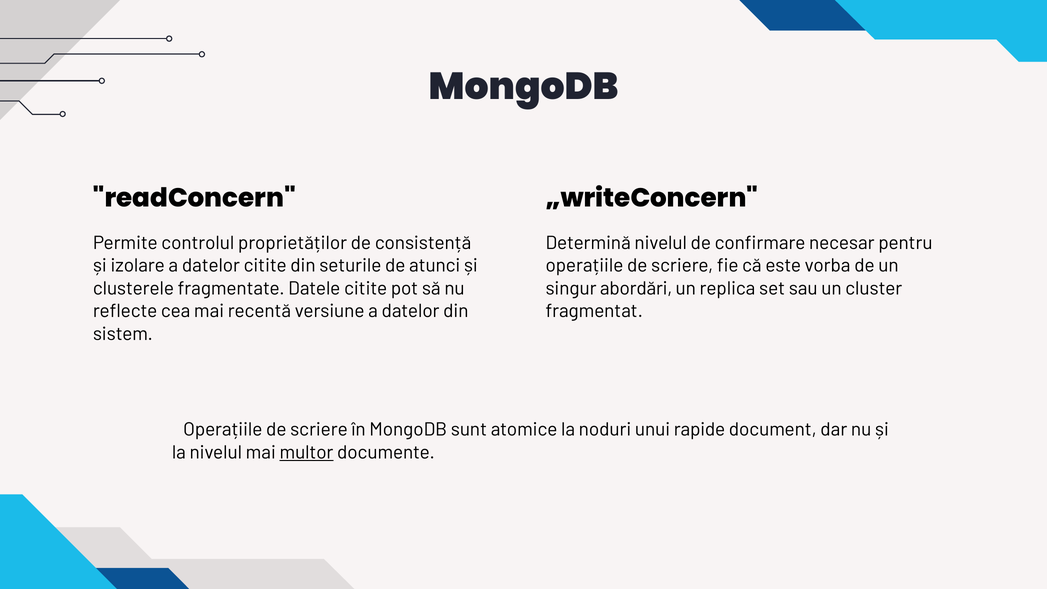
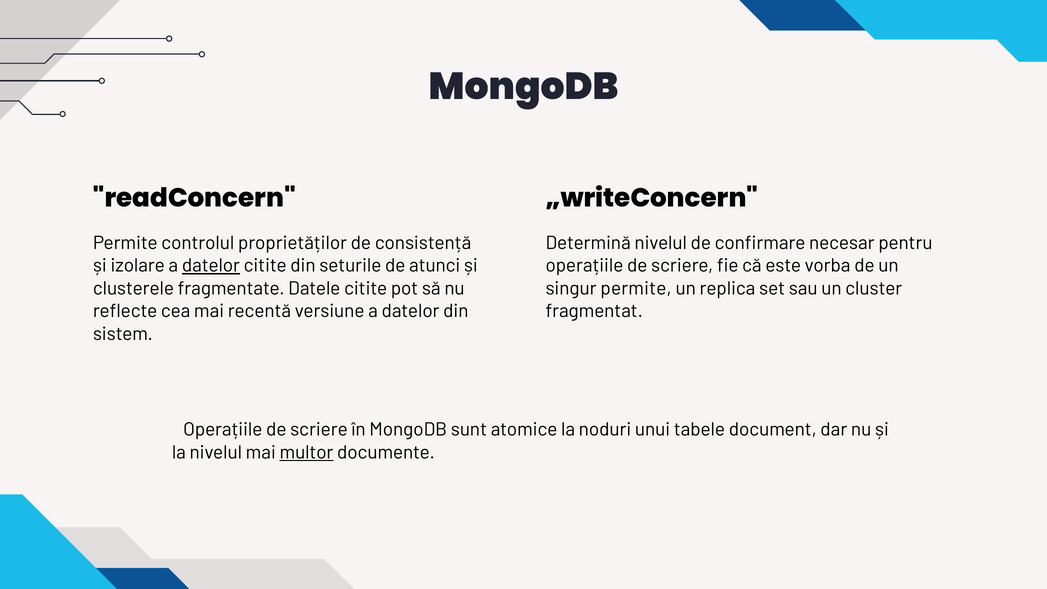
datelor at (211, 266) underline: none -> present
singur abordări: abordări -> permite
rapide: rapide -> tabele
